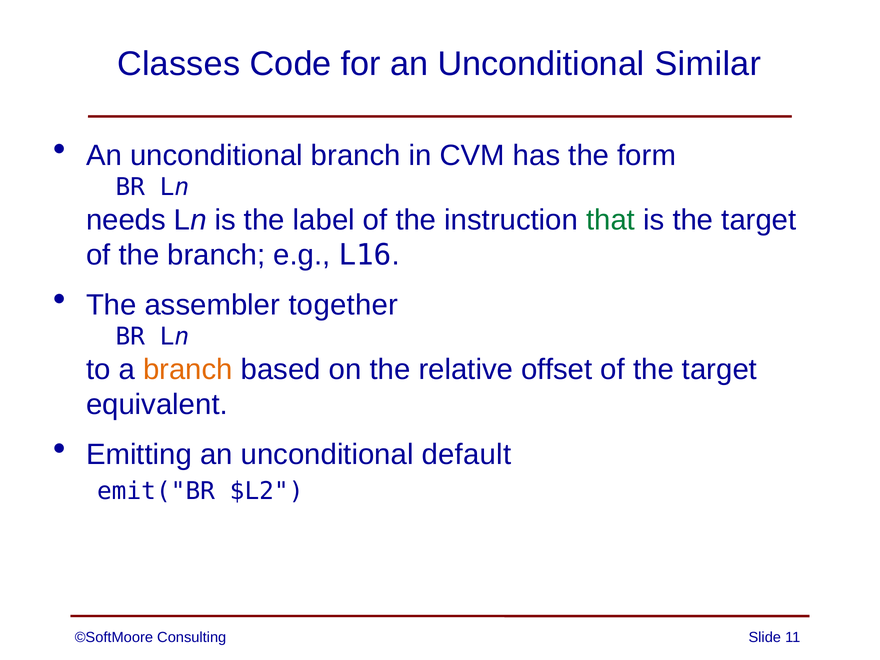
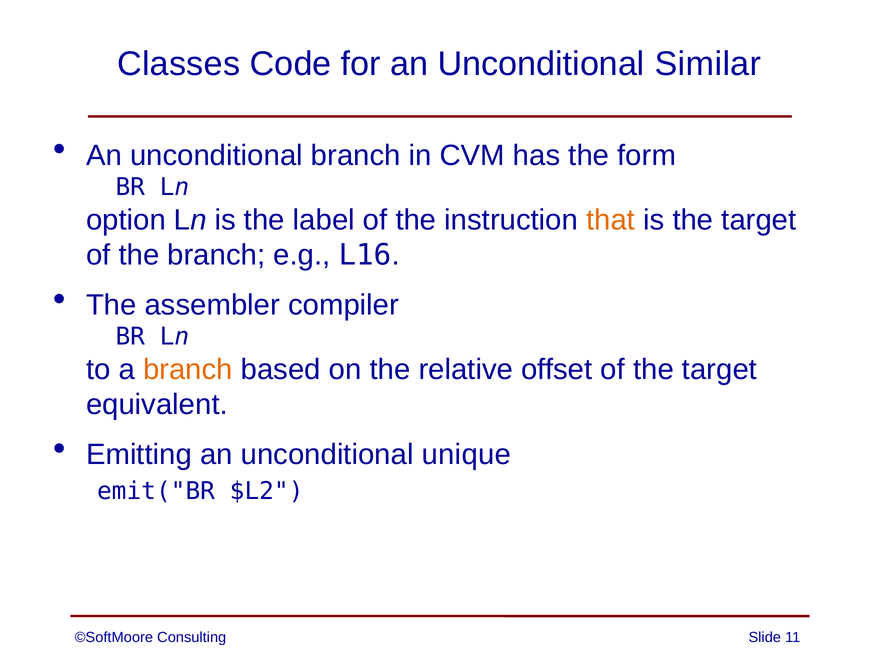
needs: needs -> option
that colour: green -> orange
together: together -> compiler
default: default -> unique
